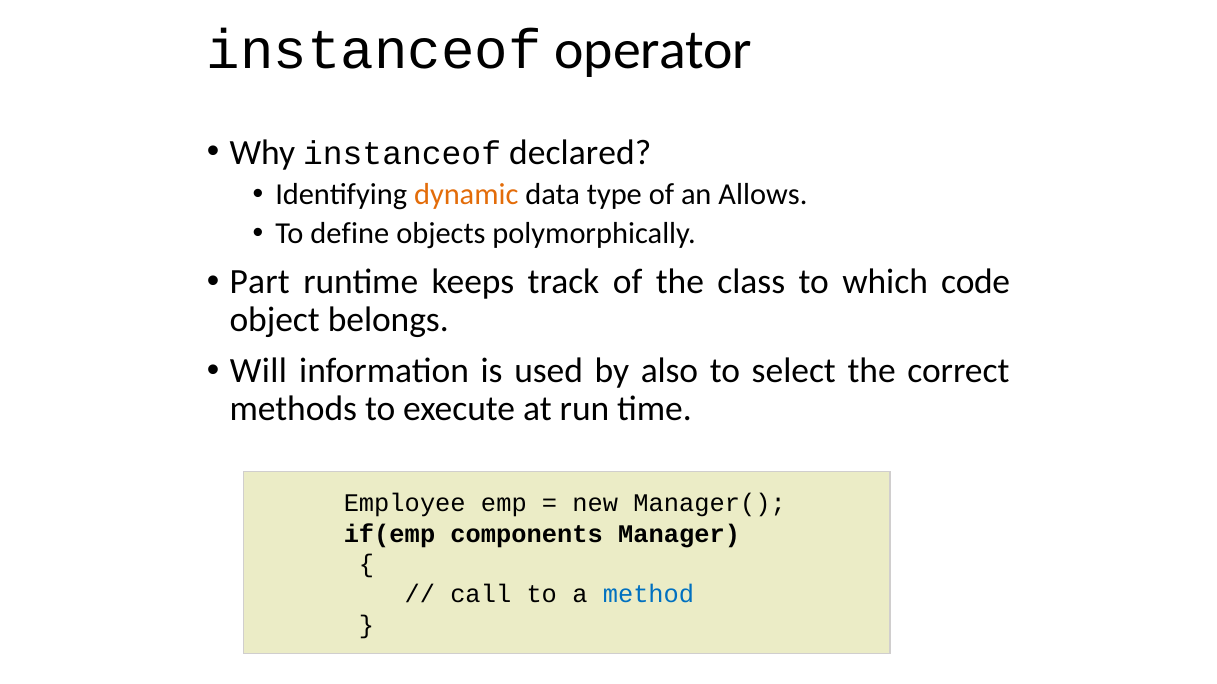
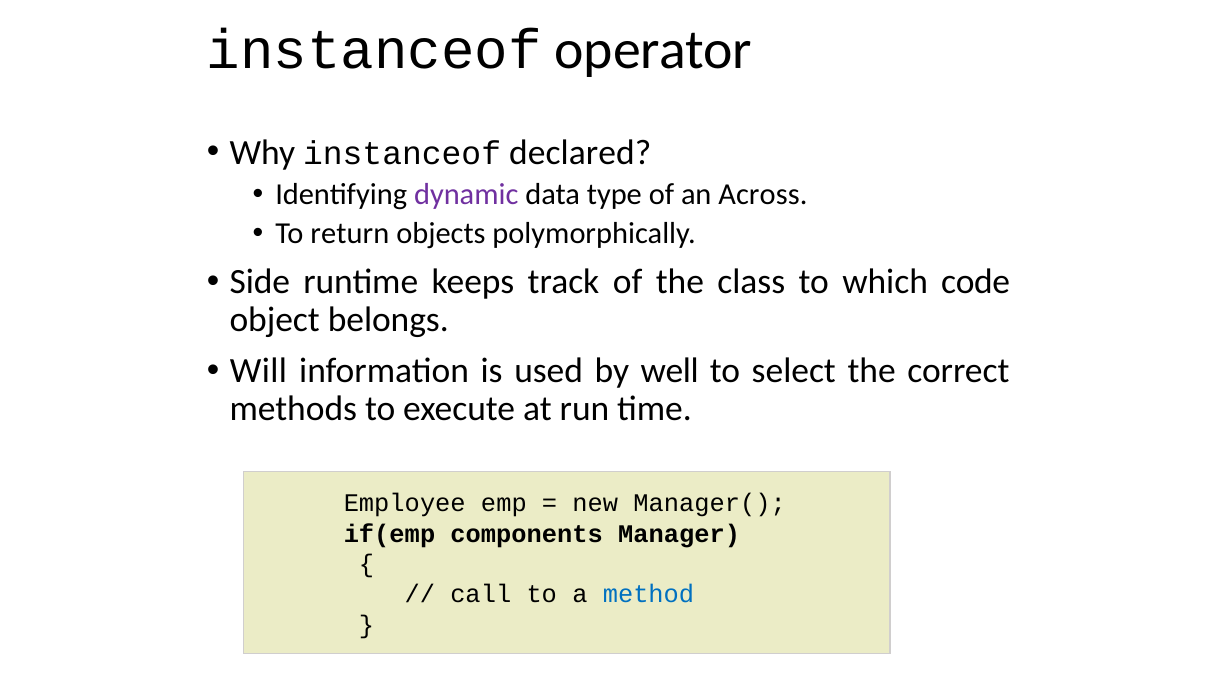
dynamic colour: orange -> purple
Allows: Allows -> Across
define: define -> return
Part: Part -> Side
also: also -> well
